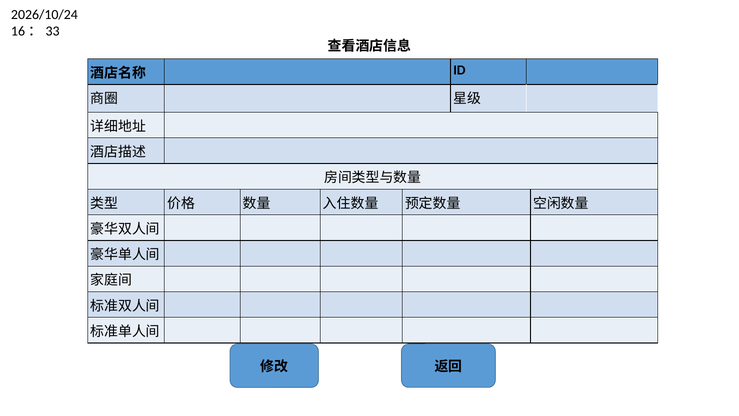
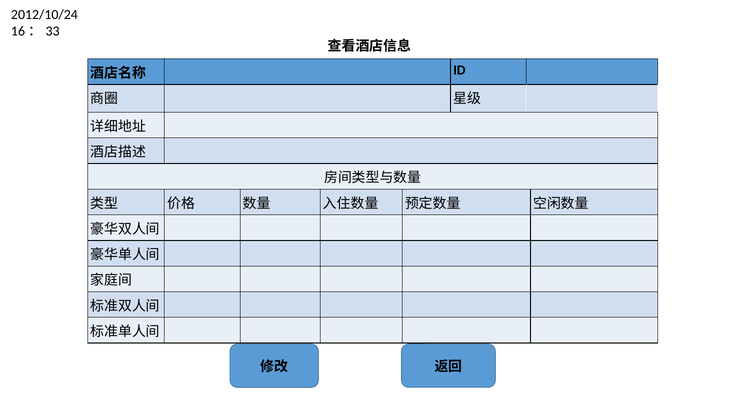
2026/10/24: 2026/10/24 -> 2012/10/24
